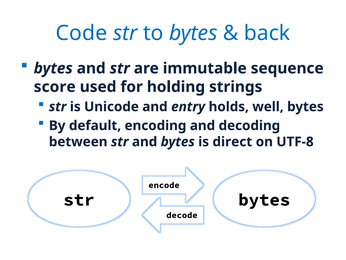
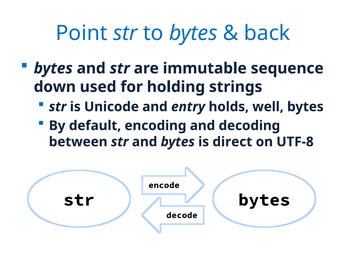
Code: Code -> Point
score: score -> down
